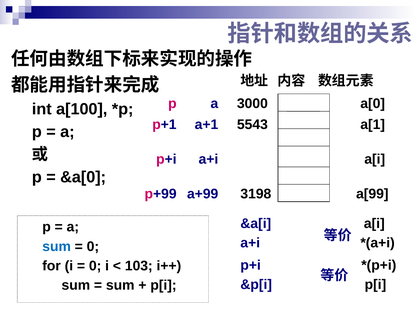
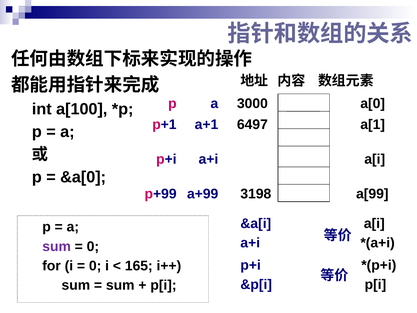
5543: 5543 -> 6497
sum at (57, 246) colour: blue -> purple
103: 103 -> 165
